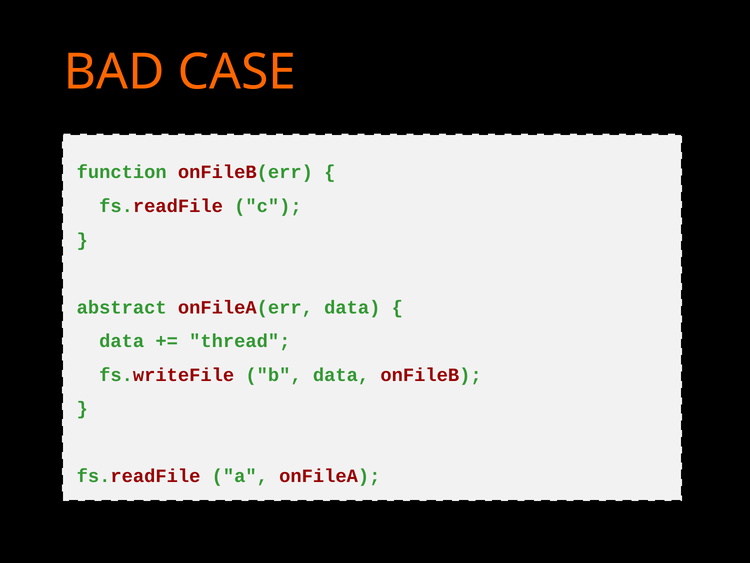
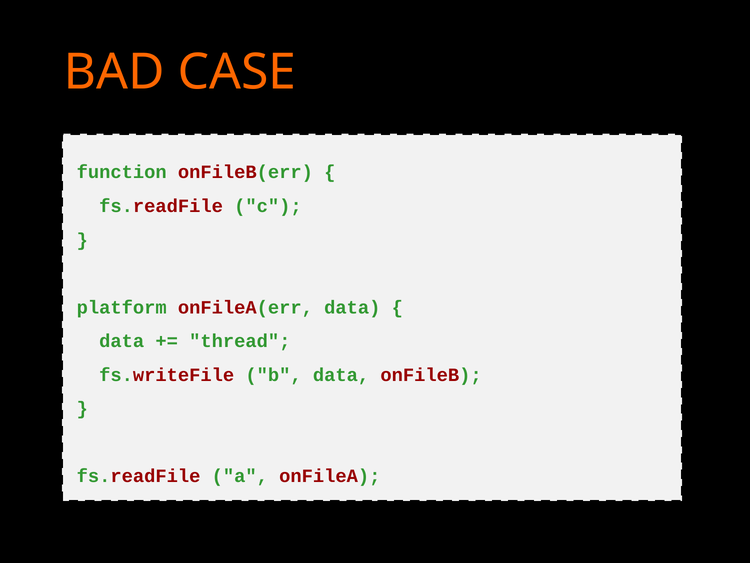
abstract: abstract -> platform
